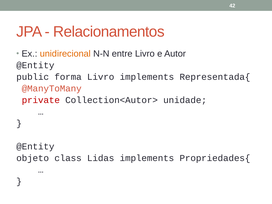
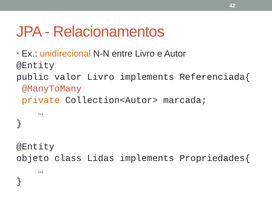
forma: forma -> valor
Representada{: Representada{ -> Referenciada{
private colour: red -> orange
unidade: unidade -> marcada
